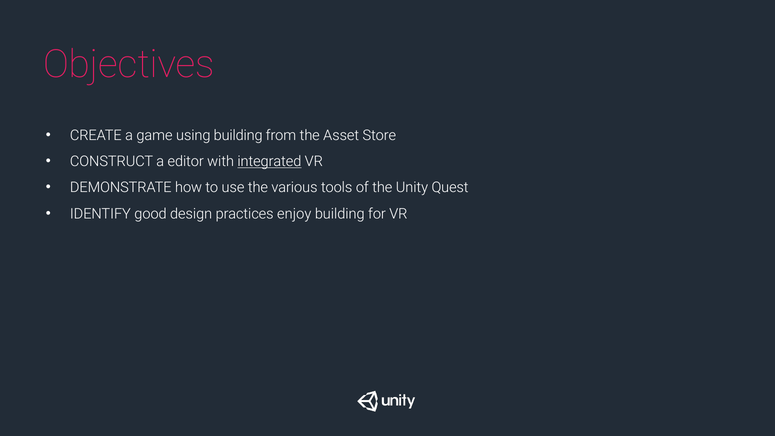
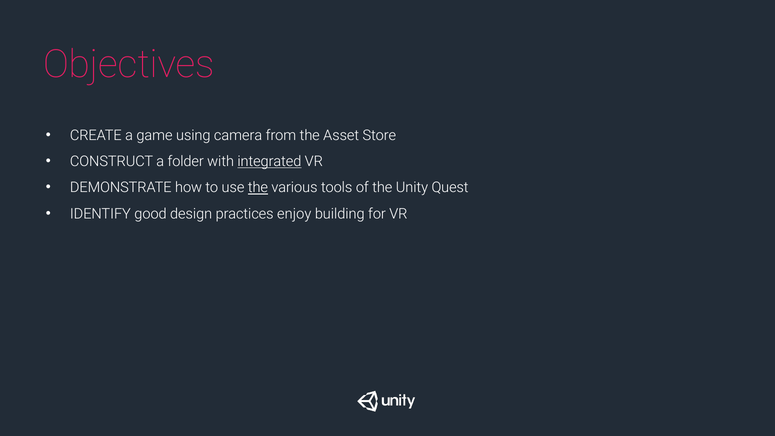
using building: building -> camera
editor: editor -> folder
the at (258, 188) underline: none -> present
